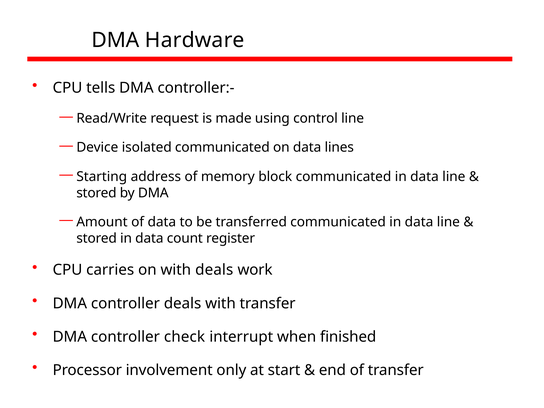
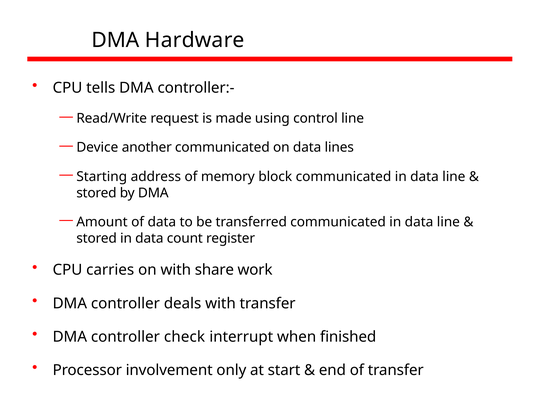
isolated: isolated -> another
with deals: deals -> share
